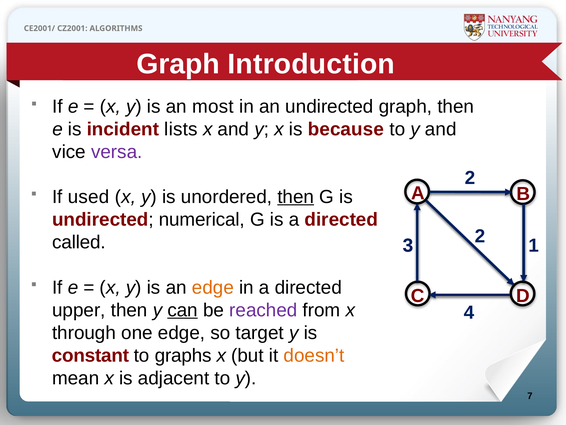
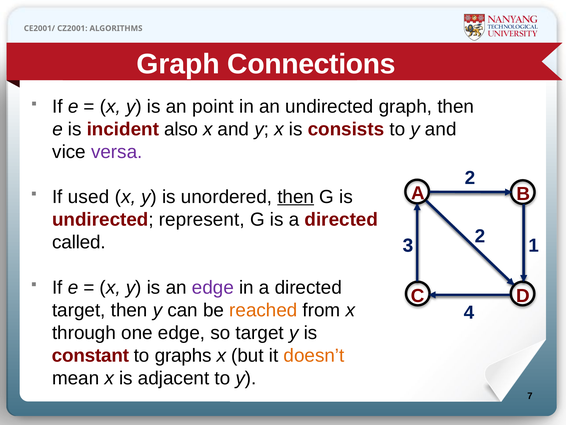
Introduction: Introduction -> Connections
most: most -> point
lists: lists -> also
because: because -> consists
numerical: numerical -> represent
edge at (213, 287) colour: orange -> purple
upper at (79, 310): upper -> target
can underline: present -> none
reached colour: purple -> orange
